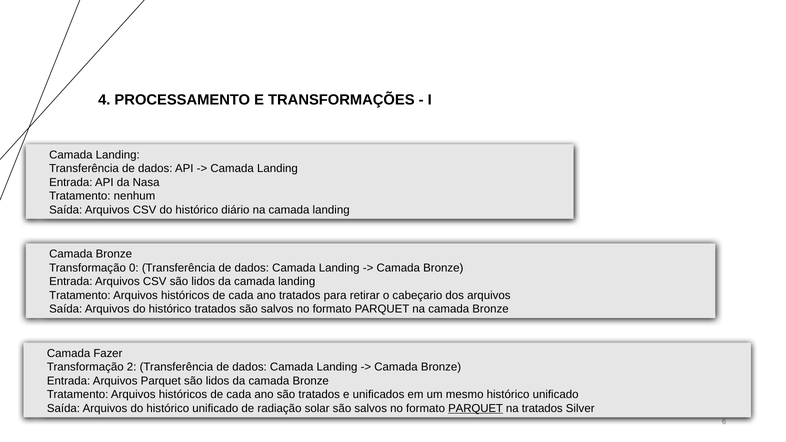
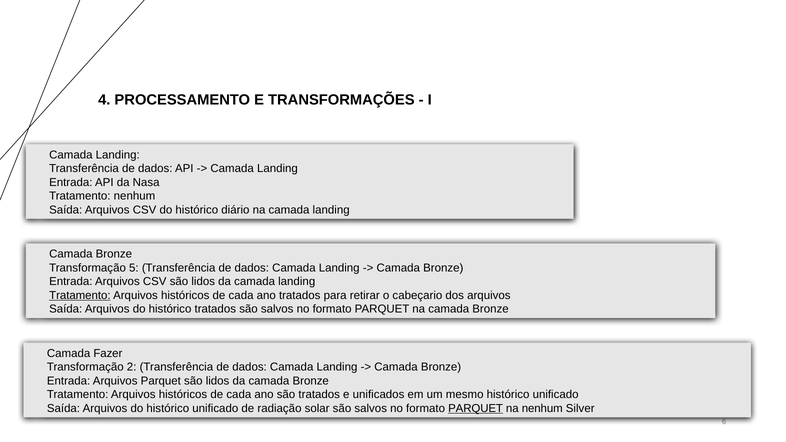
0: 0 -> 5
Tratamento at (80, 295) underline: none -> present
na tratados: tratados -> nenhum
